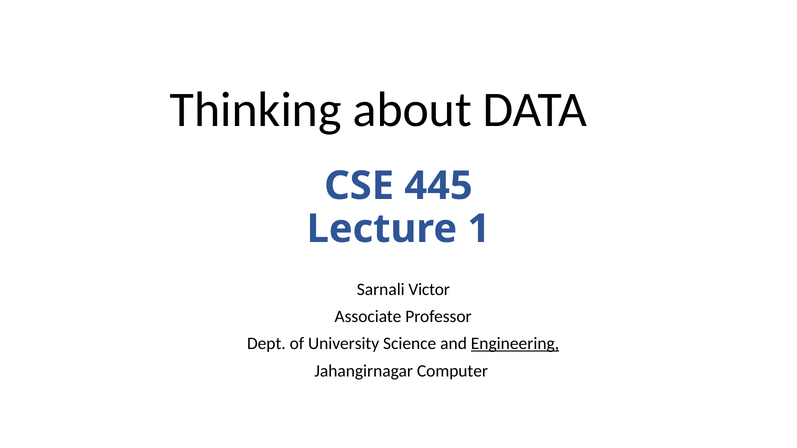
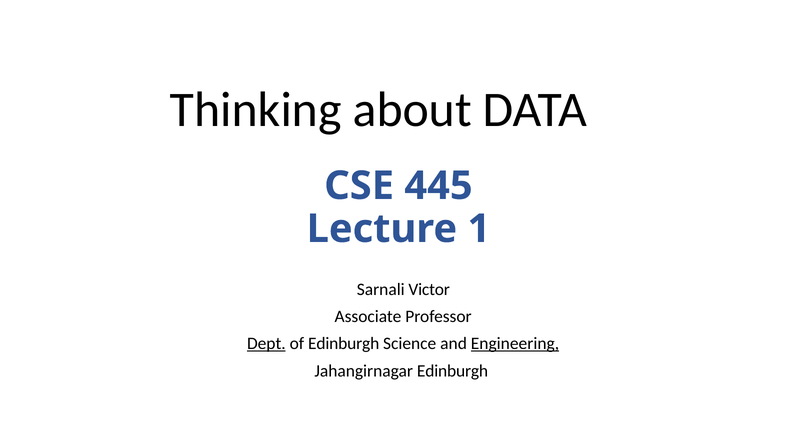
Dept underline: none -> present
of University: University -> Edinburgh
Jahangirnagar Computer: Computer -> Edinburgh
